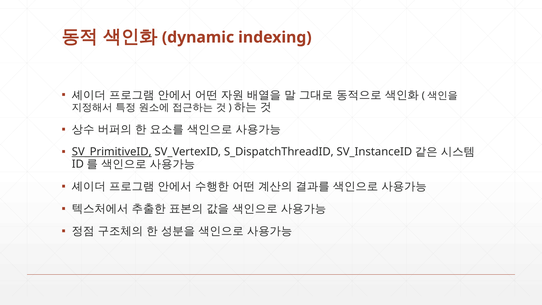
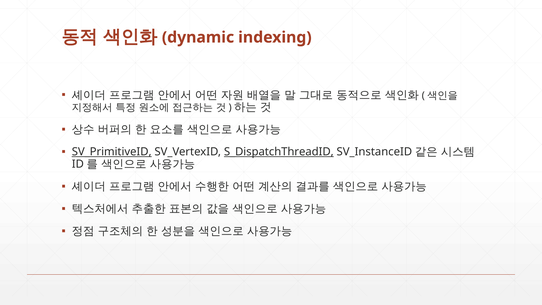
S_DispatchThreadID underline: none -> present
